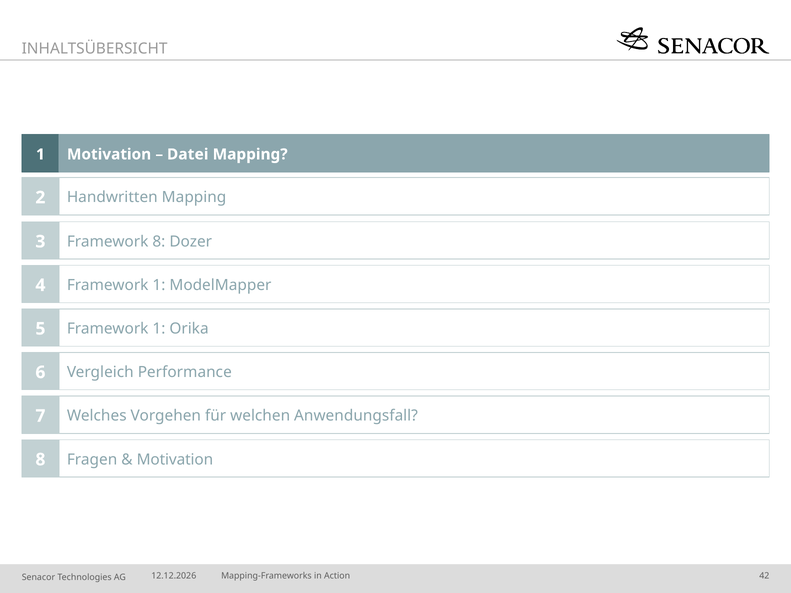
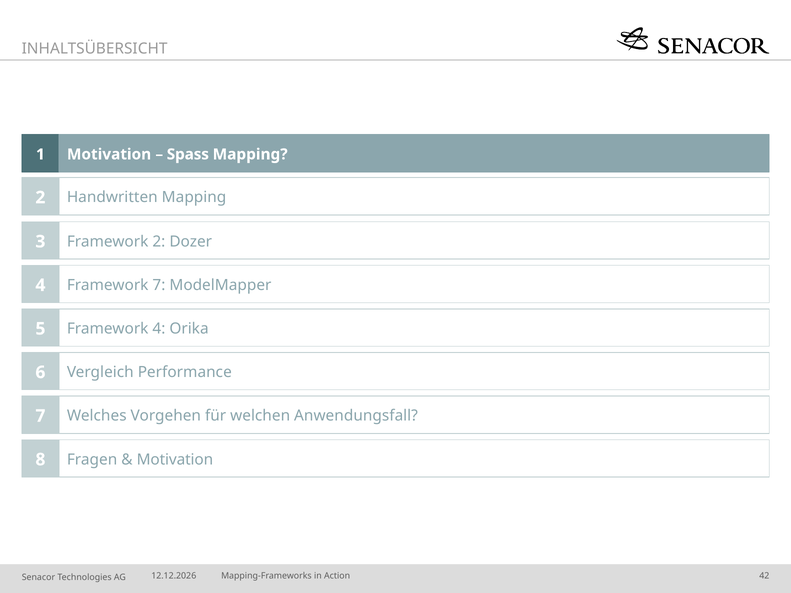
Datei: Datei -> Spass
Framework 8: 8 -> 2
4 Framework 1: 1 -> 7
5 Framework 1: 1 -> 4
